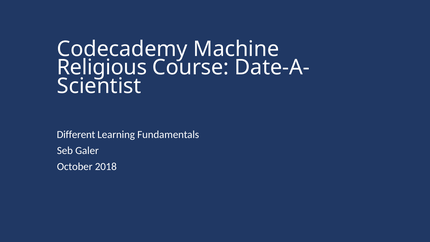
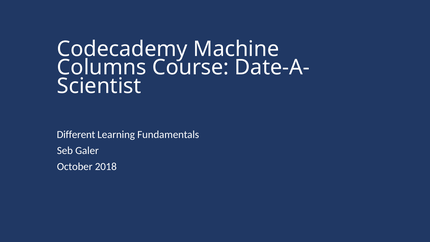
Religious: Religious -> Columns
